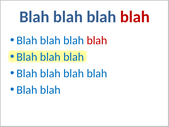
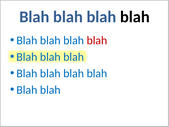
blah at (135, 17) colour: red -> black
